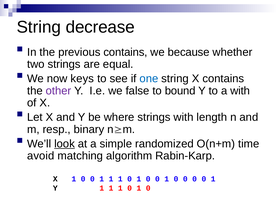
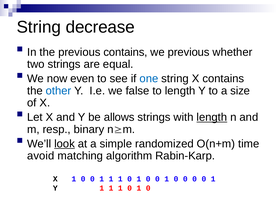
we because: because -> previous
keys: keys -> even
other colour: purple -> blue
to bound: bound -> length
a with: with -> size
where: where -> allows
length at (212, 117) underline: none -> present
